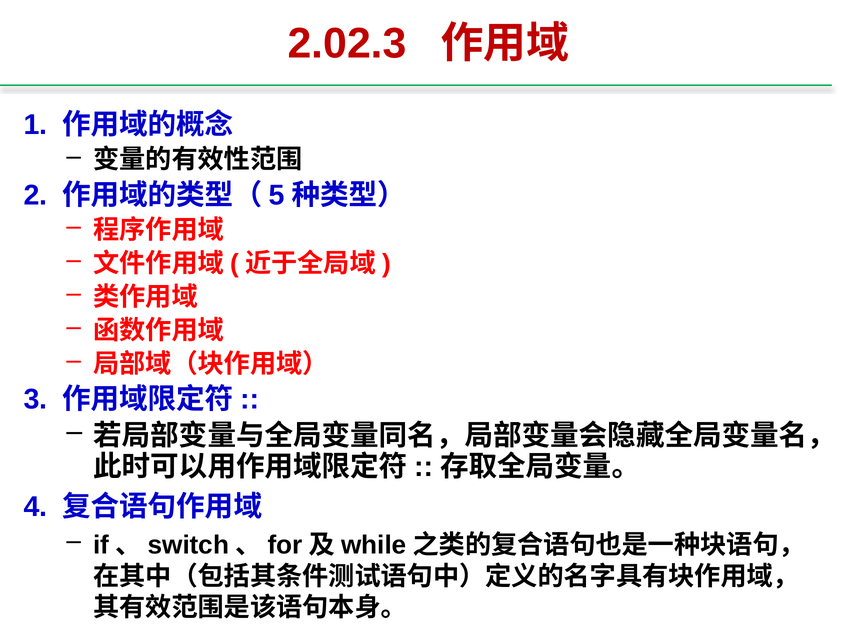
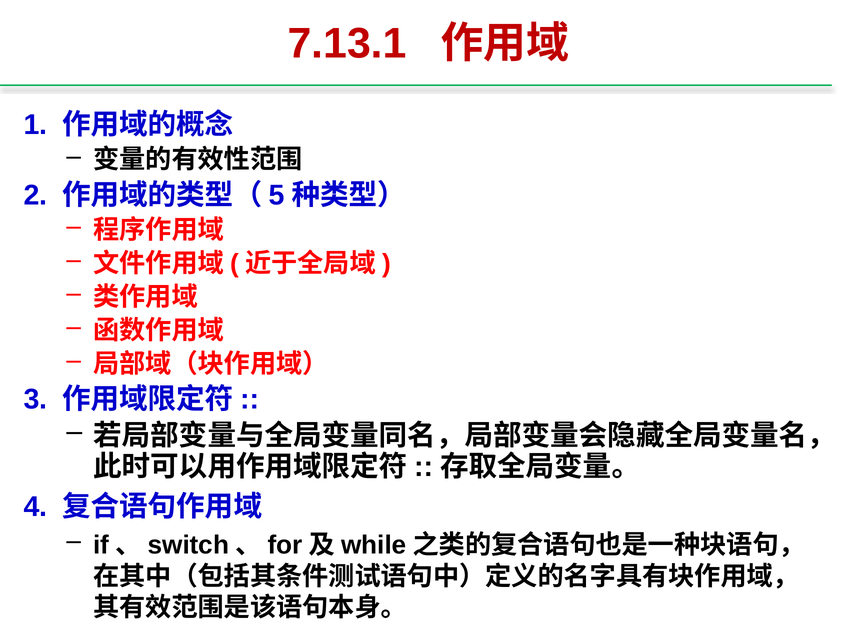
2.02.3: 2.02.3 -> 7.13.1
